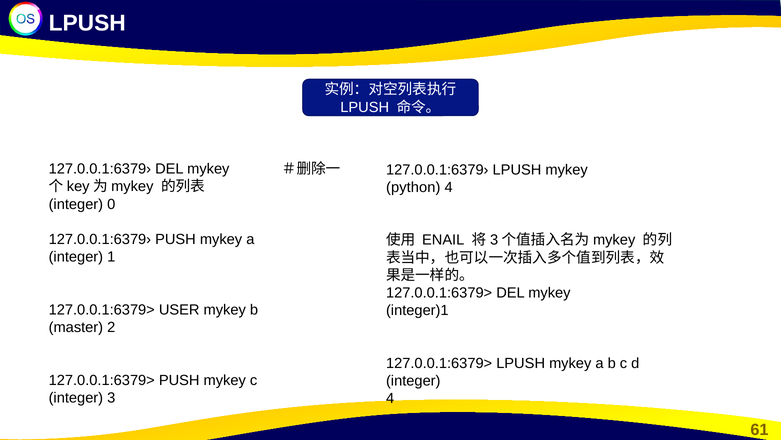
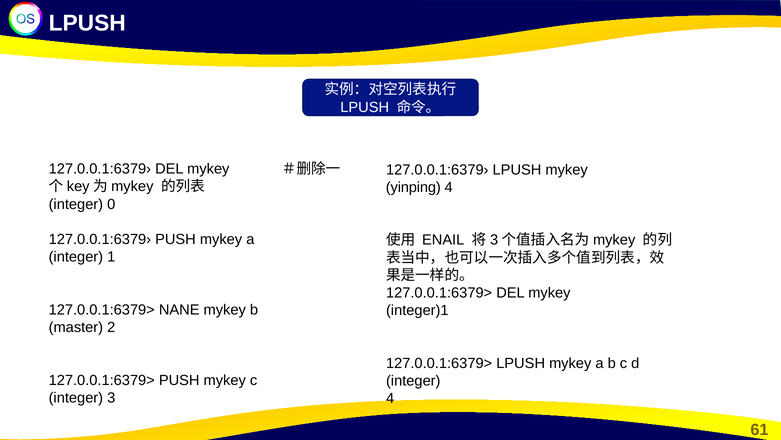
python: python -> yinping
USER: USER -> NANE
